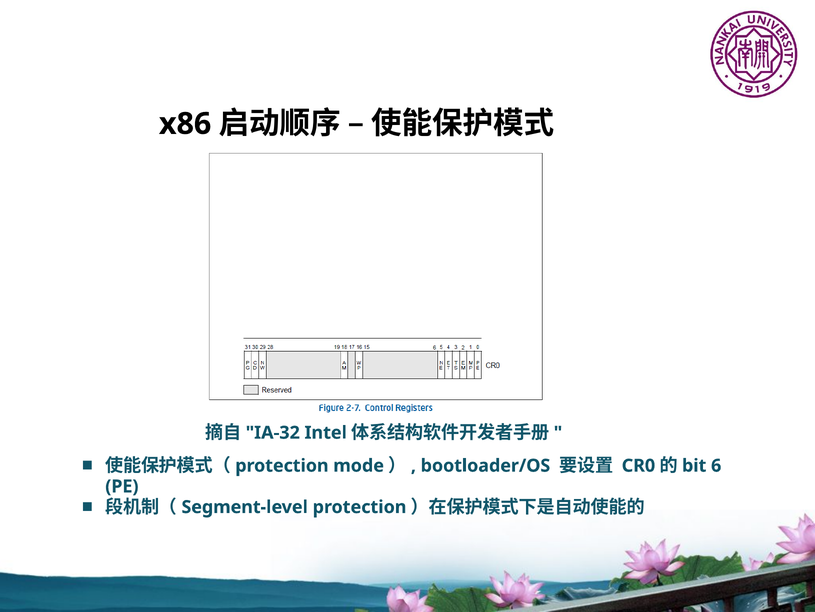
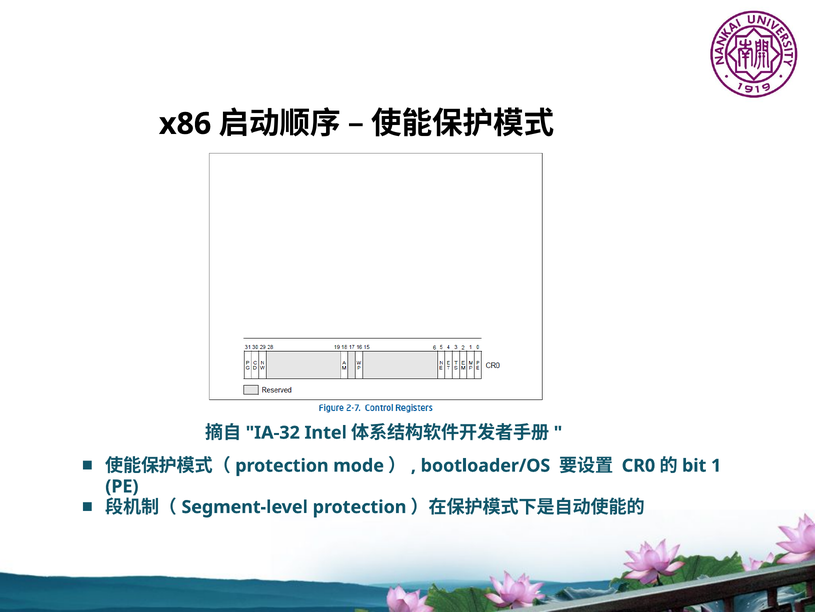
6: 6 -> 1
